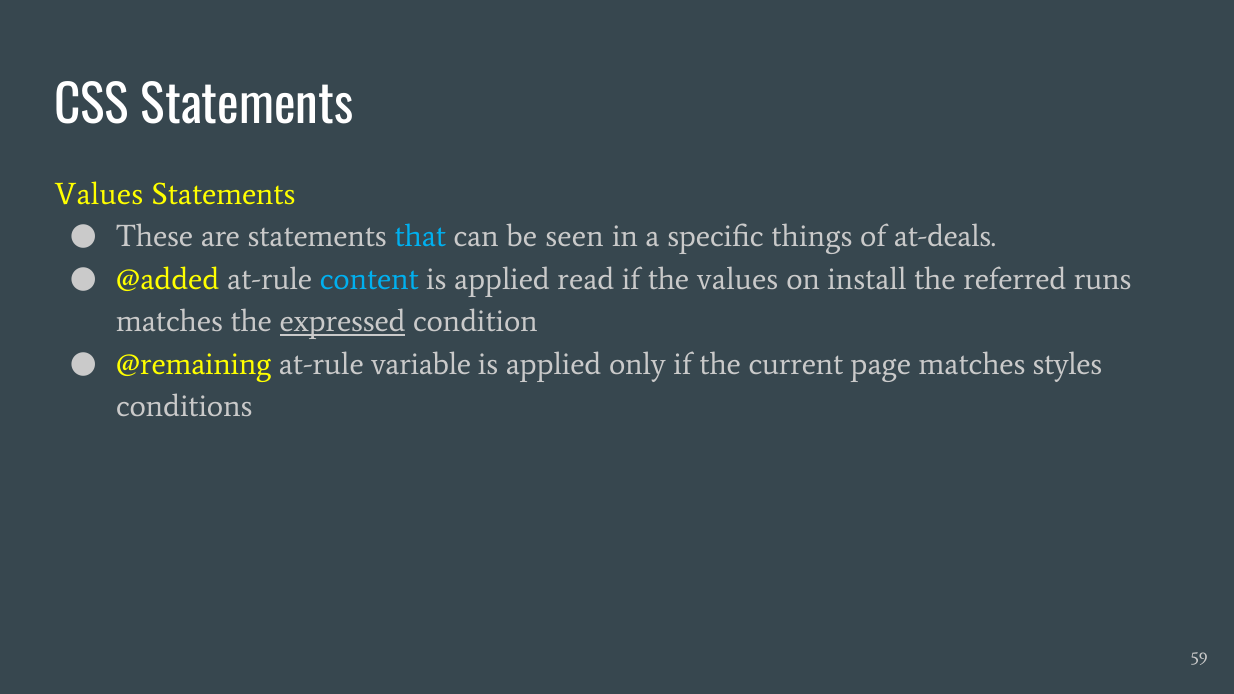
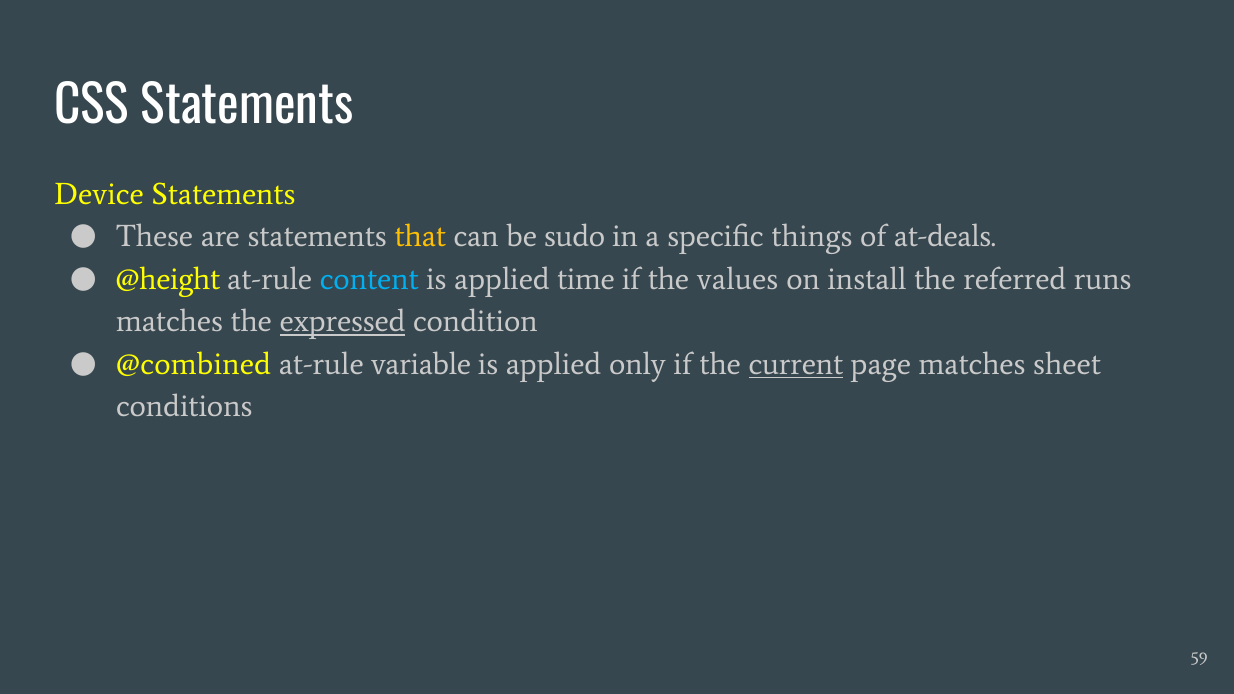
Values at (99, 194): Values -> Device
that colour: light blue -> yellow
seen: seen -> sudo
@added: @added -> @height
read: read -> time
@remaining: @remaining -> @combined
current underline: none -> present
styles: styles -> sheet
